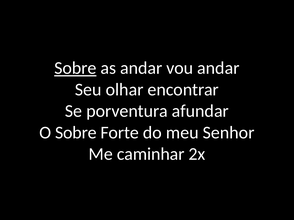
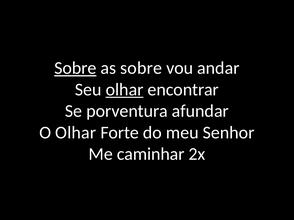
as andar: andar -> sobre
olhar at (125, 90) underline: none -> present
O Sobre: Sobre -> Olhar
